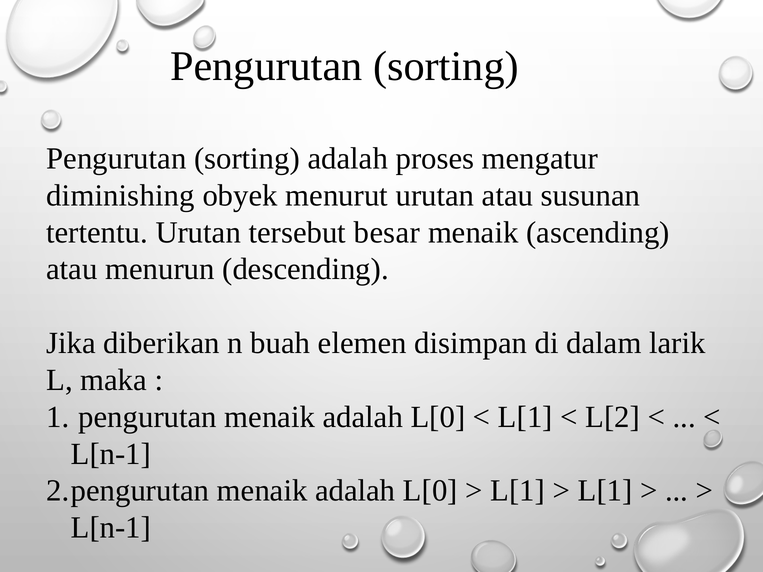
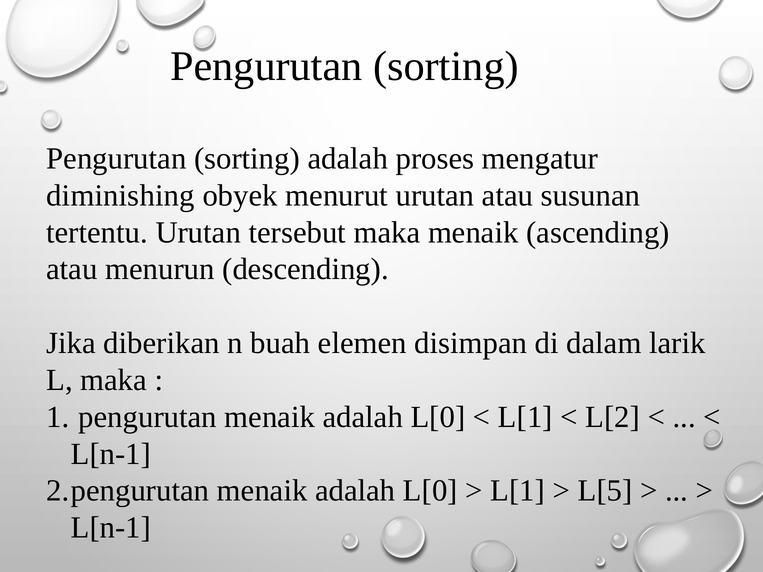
tersebut besar: besar -> maka
L[1 at (605, 491): L[1 -> L[5
